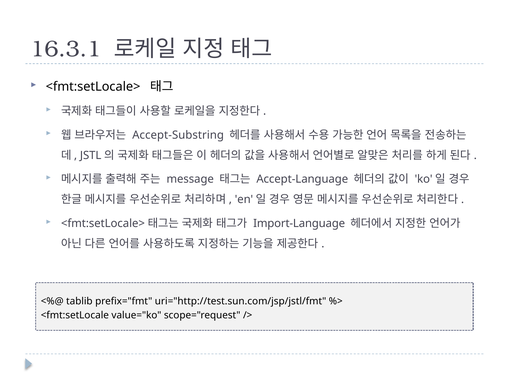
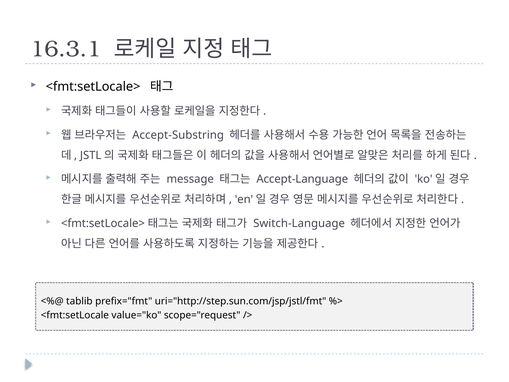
Import-Language: Import-Language -> Switch-Language
uri="http://test.sun.com/jsp/jstl/fmt: uri="http://test.sun.com/jsp/jstl/fmt -> uri="http://step.sun.com/jsp/jstl/fmt
